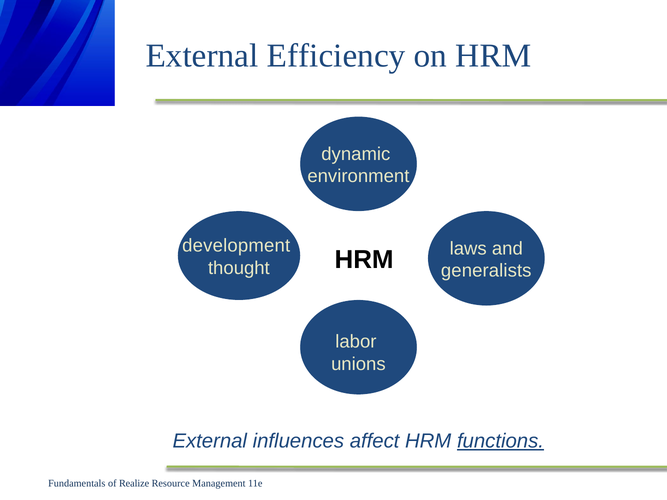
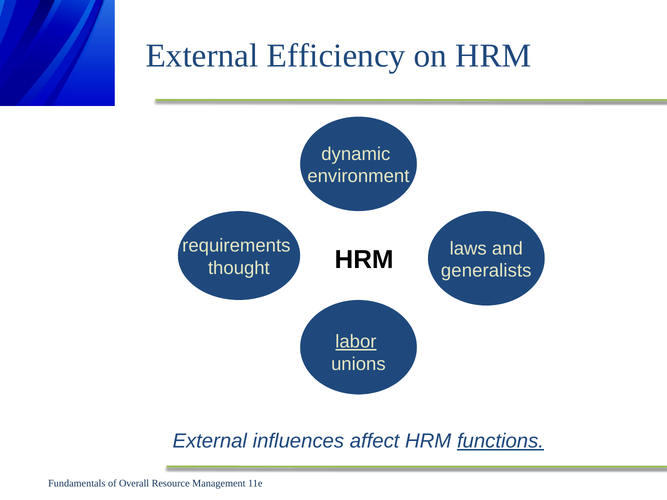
development: development -> requirements
labor underline: none -> present
Realize: Realize -> Overall
